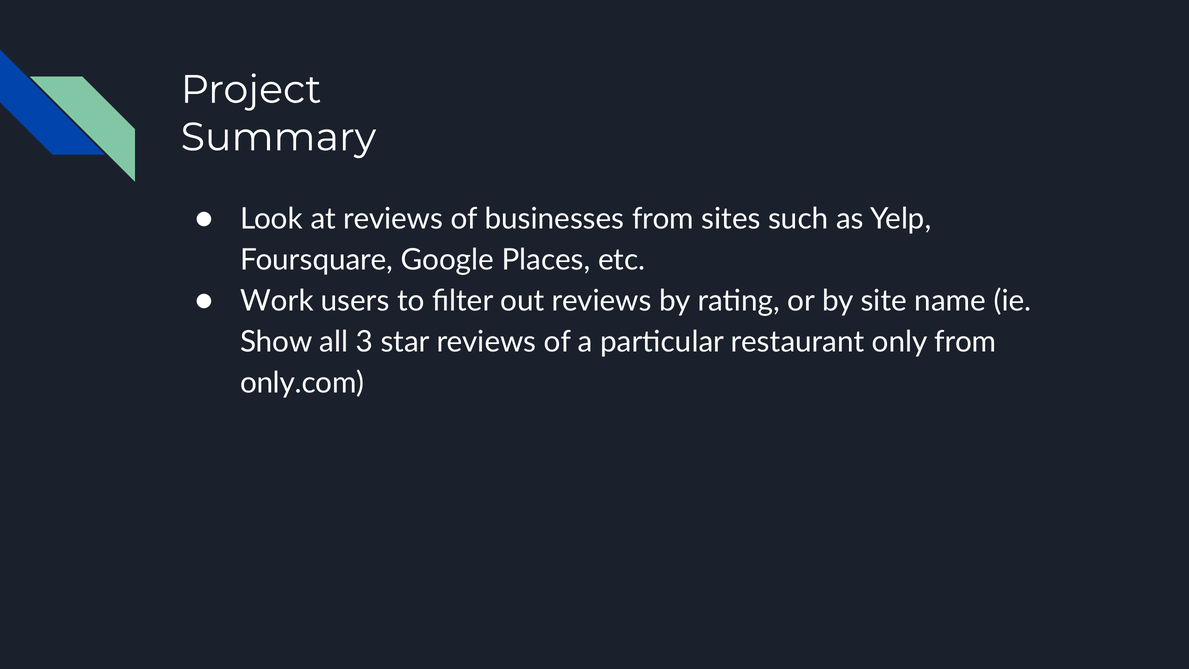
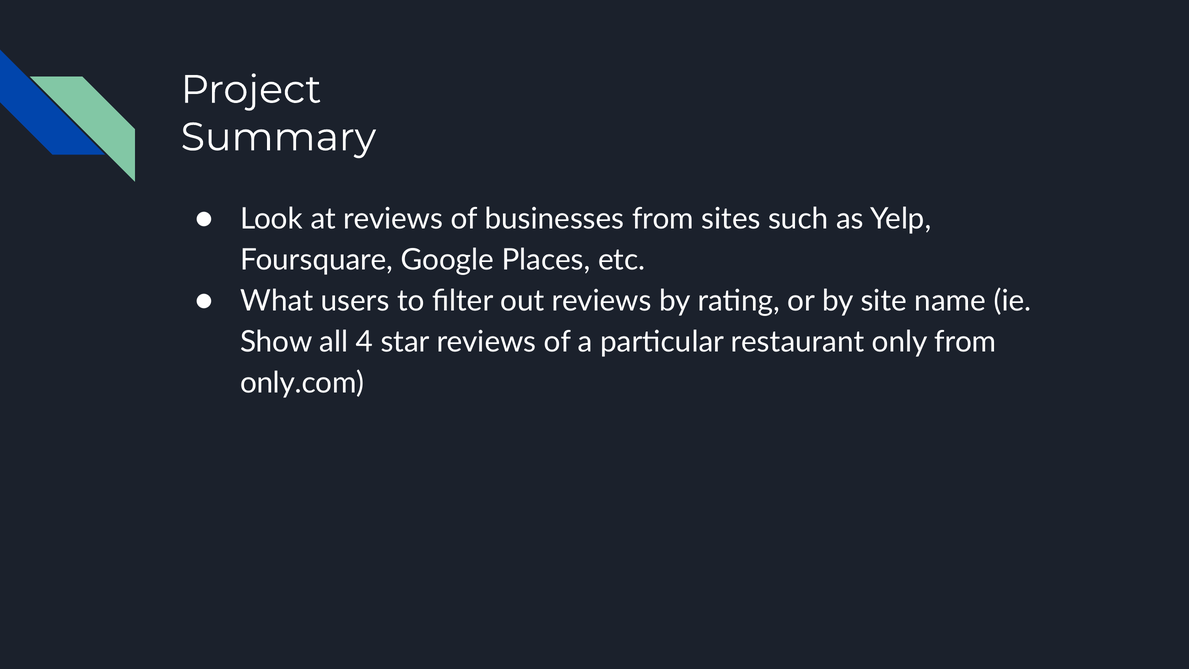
Work: Work -> What
3: 3 -> 4
